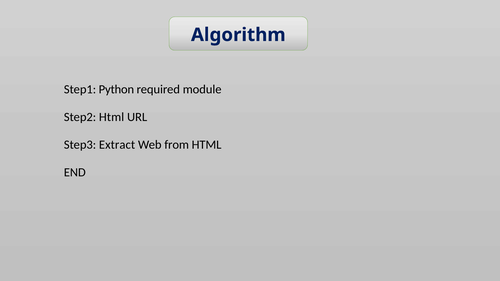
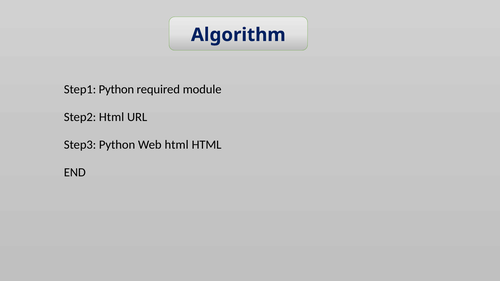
Step3 Extract: Extract -> Python
Web from: from -> html
